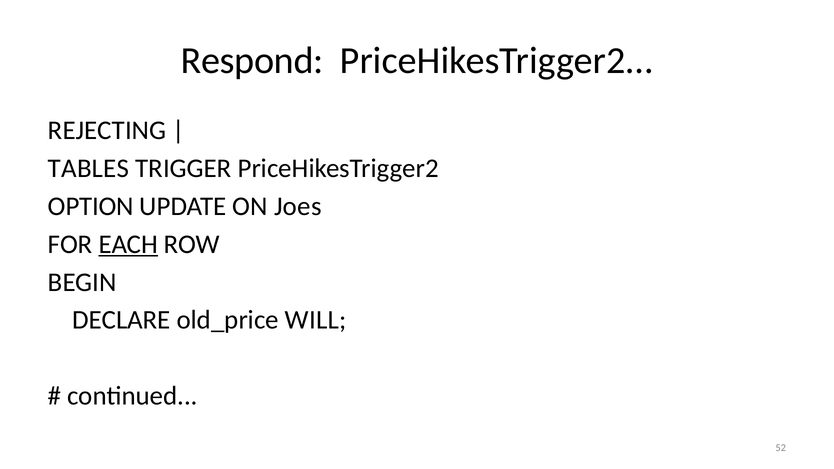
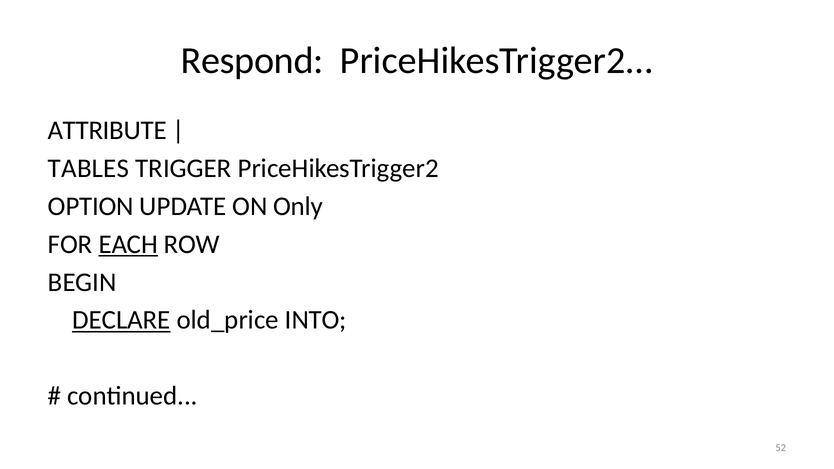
REJECTING: REJECTING -> ATTRIBUTE
Joes: Joes -> Only
DECLARE underline: none -> present
WILL: WILL -> INTO
